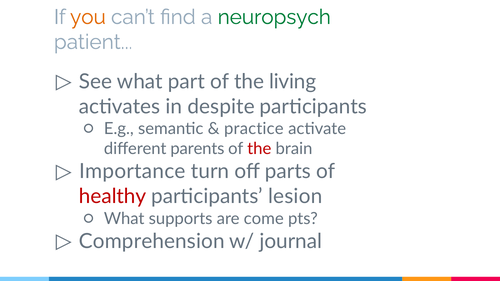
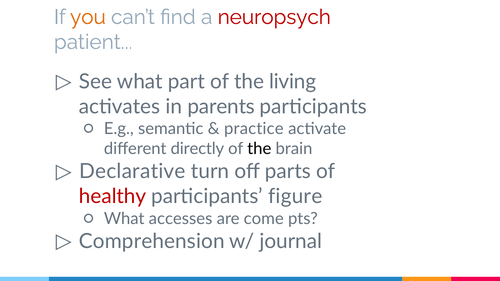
neuropsych colour: green -> red
despite: despite -> parents
parents: parents -> directly
the at (259, 149) colour: red -> black
Importance: Importance -> Declarative
lesion: lesion -> figure
supports: supports -> accesses
